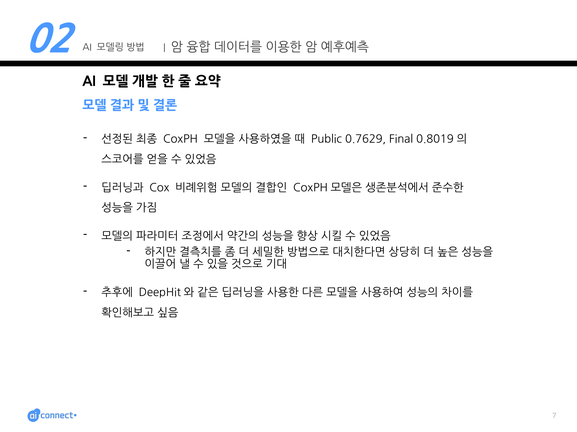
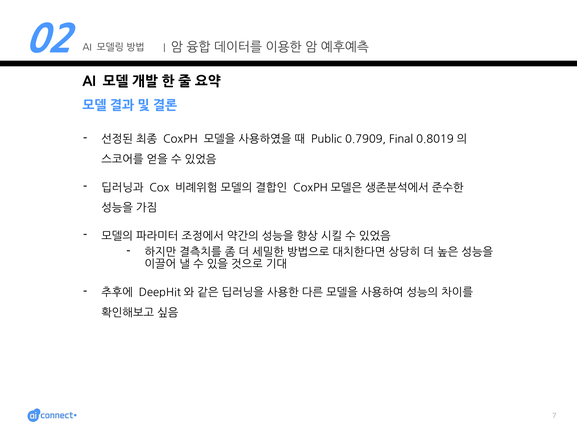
0.7629: 0.7629 -> 0.7909
